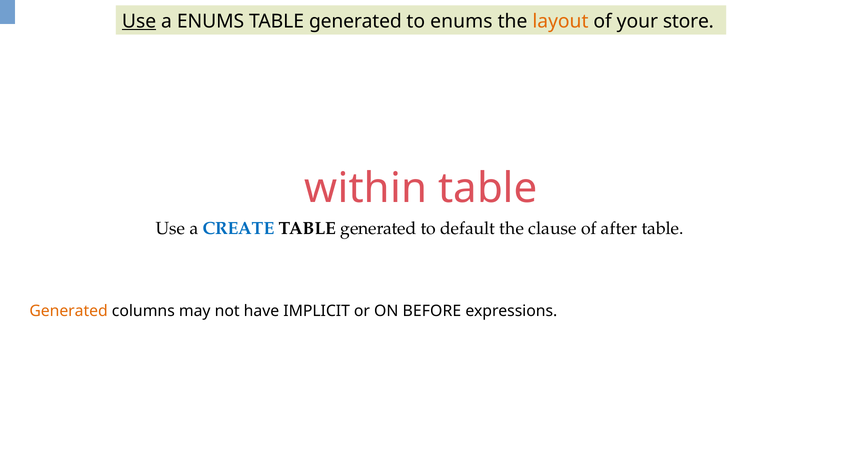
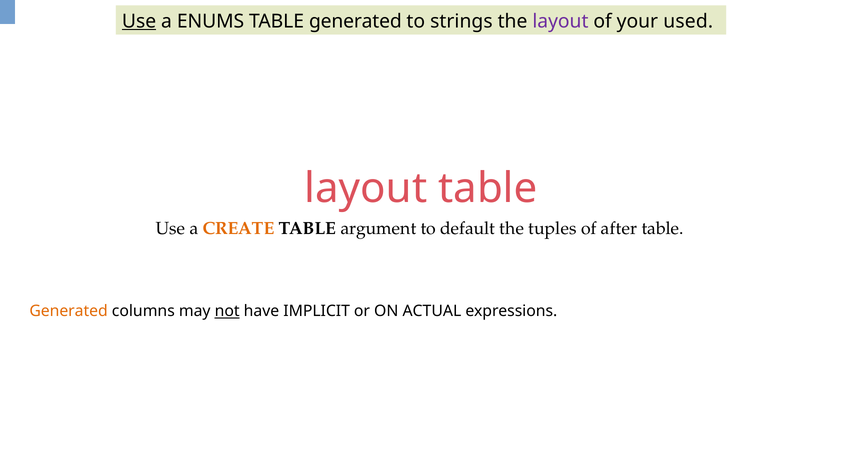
to enums: enums -> strings
layout at (560, 21) colour: orange -> purple
store: store -> used
within at (366, 189): within -> layout
CREATE colour: blue -> orange
generated at (378, 229): generated -> argument
clause: clause -> tuples
not underline: none -> present
BEFORE: BEFORE -> ACTUAL
